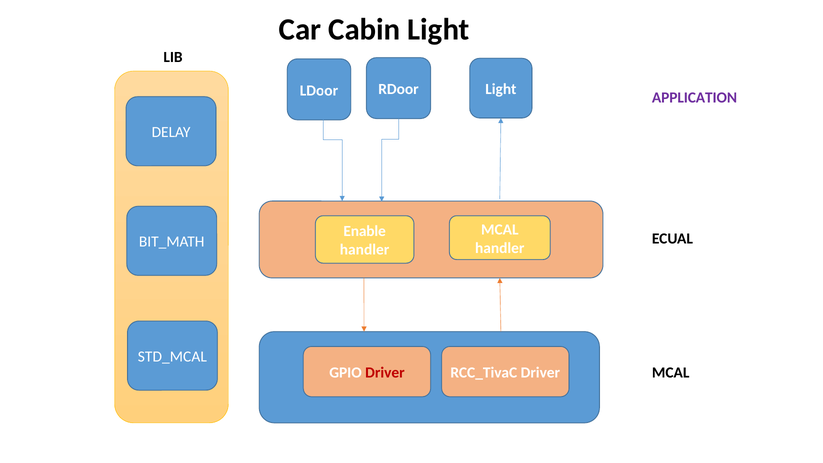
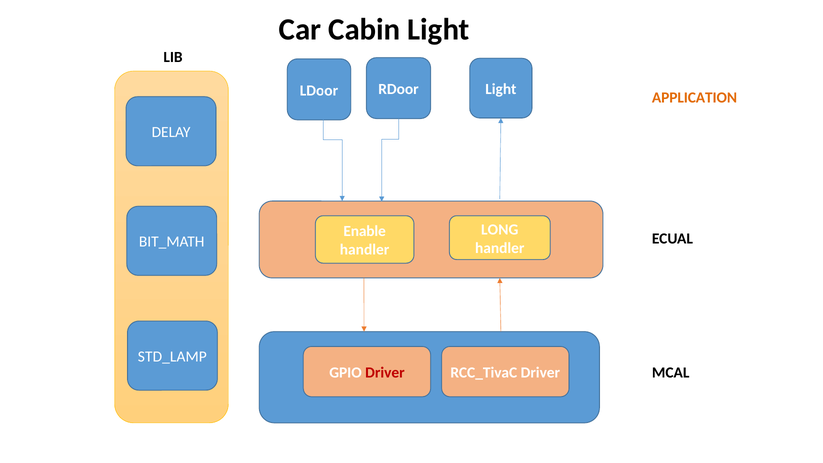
APPLICATION colour: purple -> orange
MCAL at (500, 229): MCAL -> LONG
STD_MCAL: STD_MCAL -> STD_LAMP
